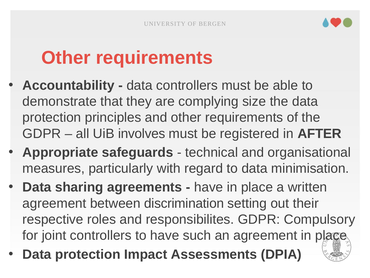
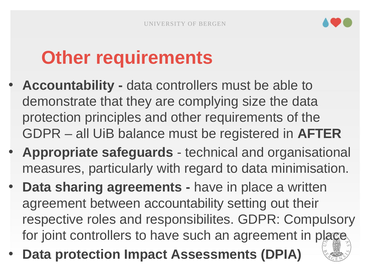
involves: involves -> balance
between discrimination: discrimination -> accountability
